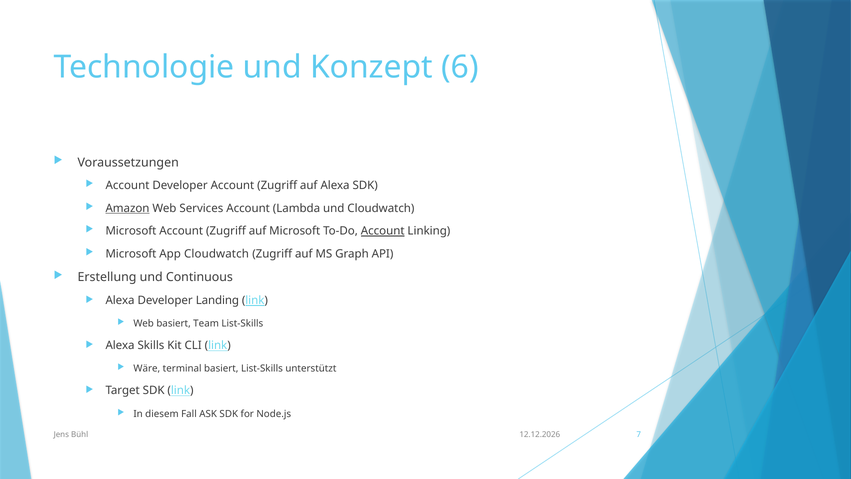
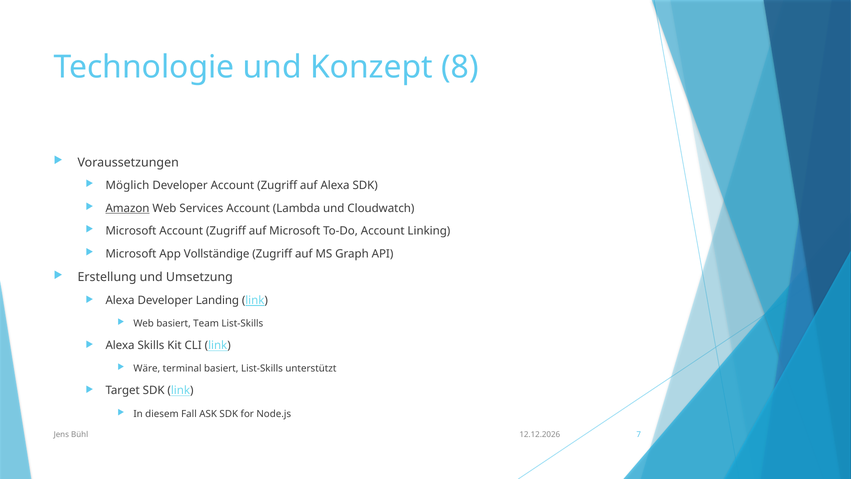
6: 6 -> 8
Account at (127, 186): Account -> Möglich
Account at (383, 231) underline: present -> none
App Cloudwatch: Cloudwatch -> Vollständige
Continuous: Continuous -> Umsetzung
